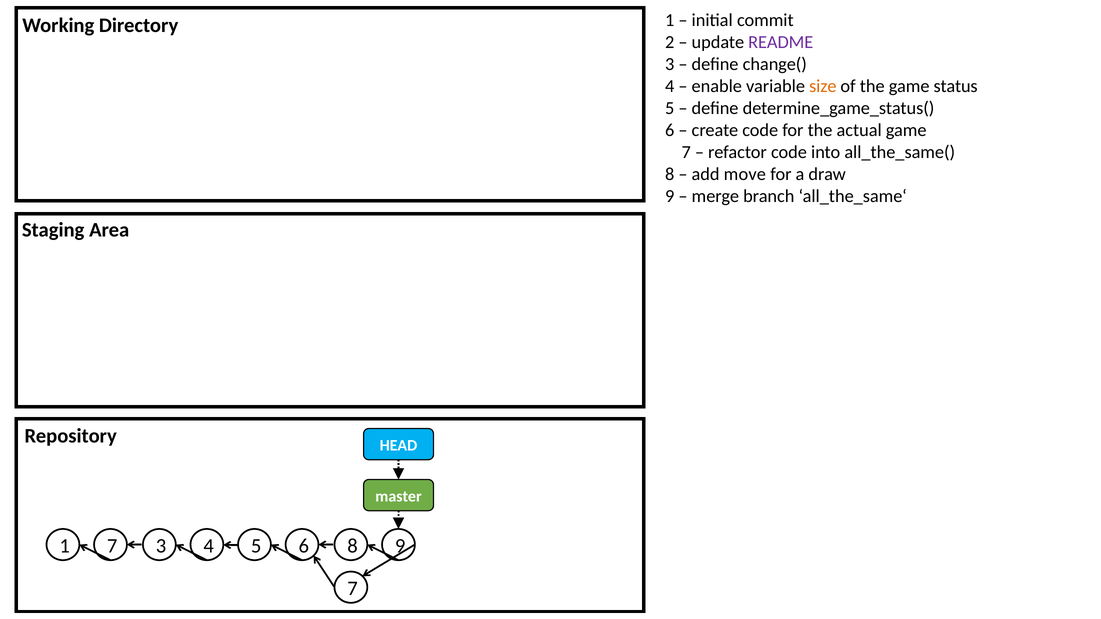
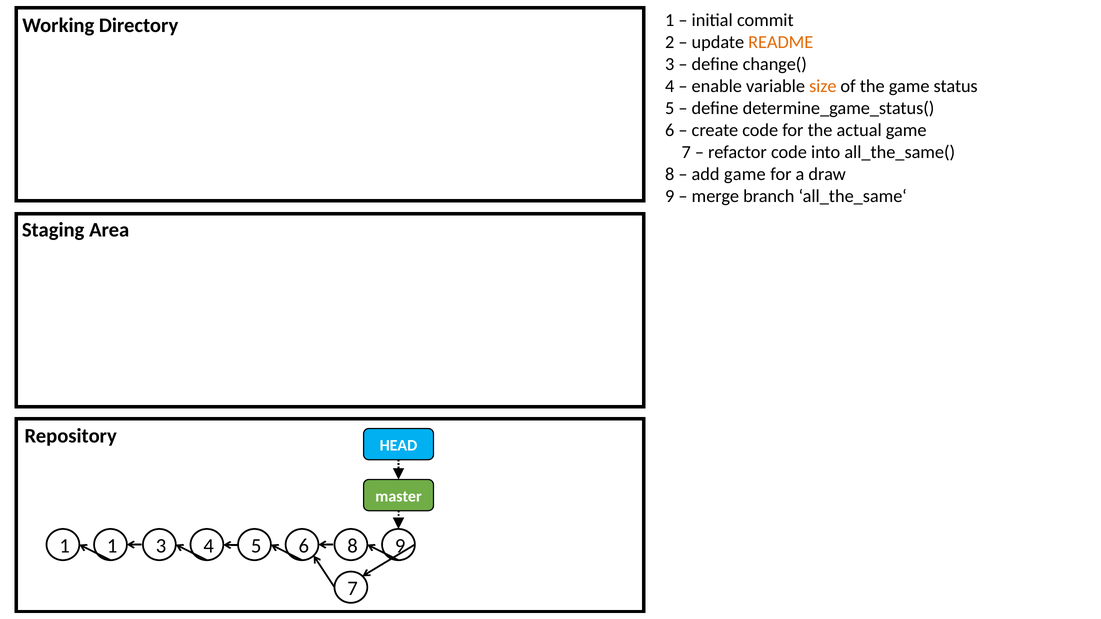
README colour: purple -> orange
add move: move -> game
1 7: 7 -> 1
